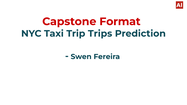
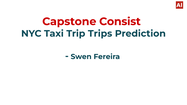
Format: Format -> Consist
